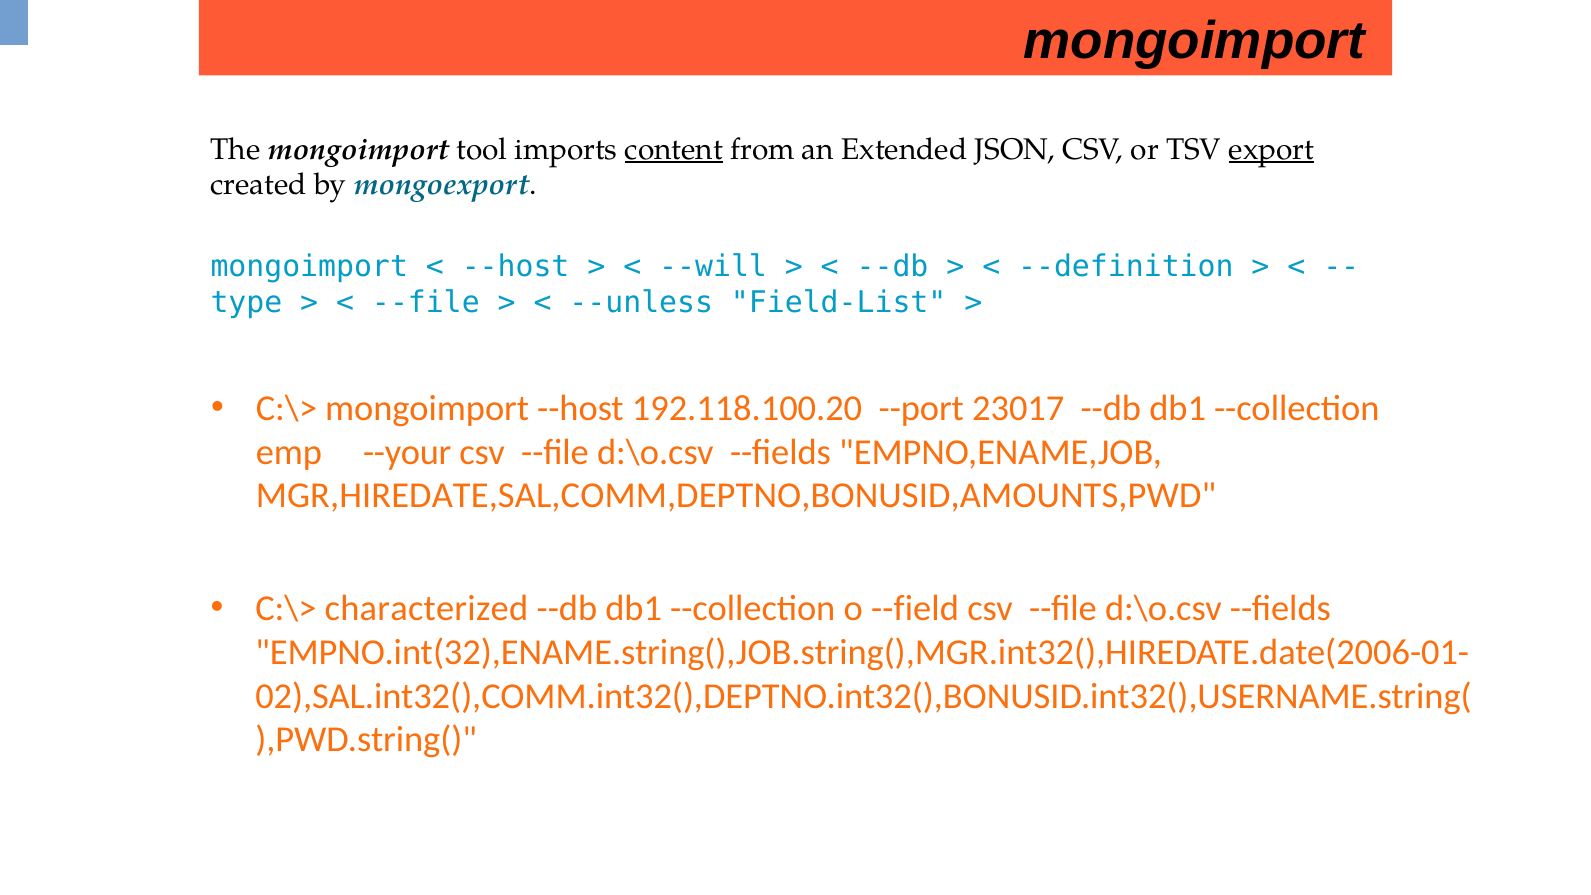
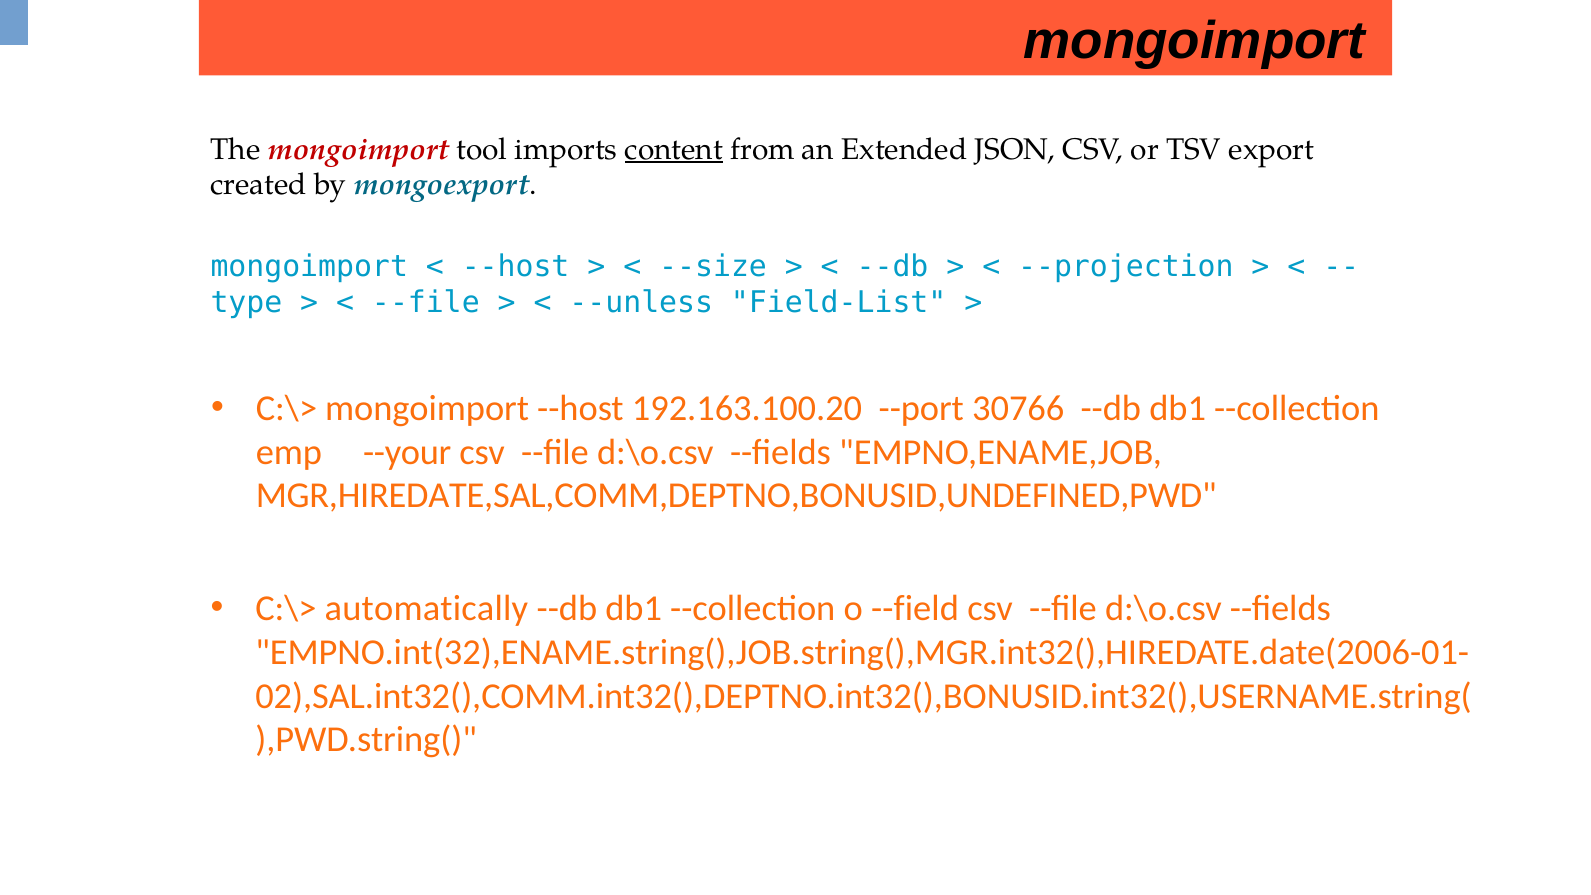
mongoimport at (359, 149) colour: black -> red
export underline: present -> none
--will: --will -> --size
--definition: --definition -> --projection
192.118.100.20: 192.118.100.20 -> 192.163.100.20
23017: 23017 -> 30766
MGR,HIREDATE,SAL,COMM,DEPTNO,BONUSID,AMOUNTS,PWD: MGR,HIREDATE,SAL,COMM,DEPTNO,BONUSID,AMOUNTS,PWD -> MGR,HIREDATE,SAL,COMM,DEPTNO,BONUSID,UNDEFINED,PWD
characterized: characterized -> automatically
